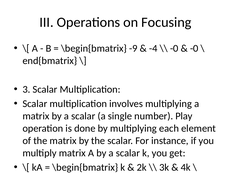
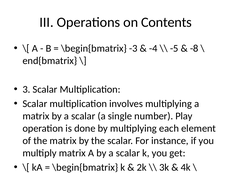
Focusing: Focusing -> Contents
-9: -9 -> -3
-0 at (174, 48): -0 -> -5
-0 at (194, 48): -0 -> -8
